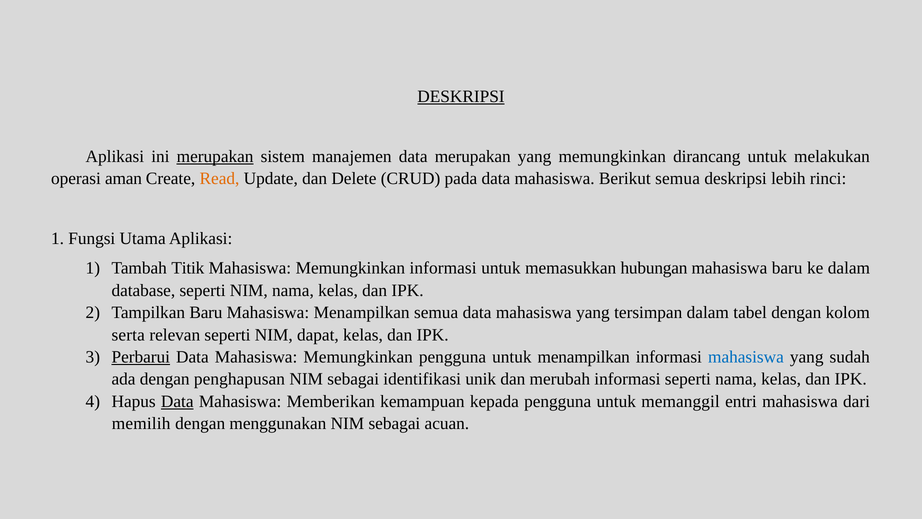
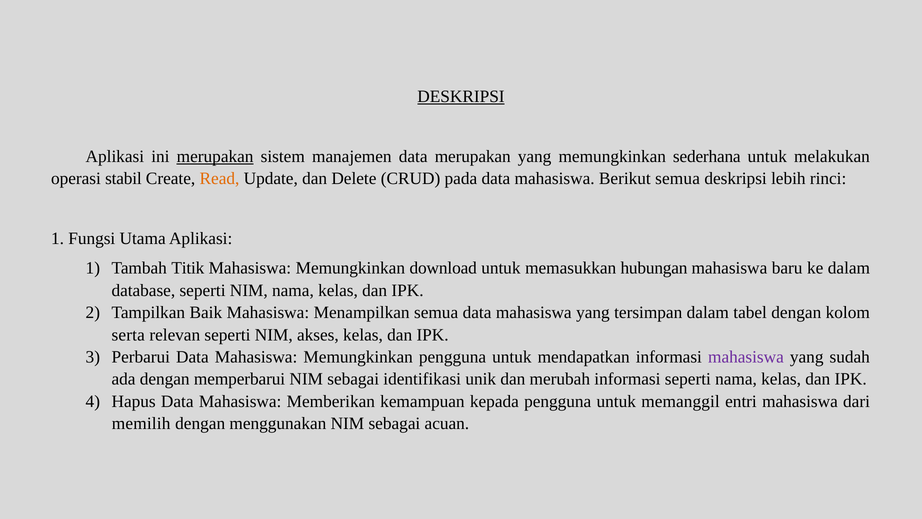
dirancang: dirancang -> sederhana
aman: aman -> stabil
Memungkinkan informasi: informasi -> download
Tampilkan Baru: Baru -> Baik
dapat: dapat -> akses
Perbarui underline: present -> none
untuk menampilkan: menampilkan -> mendapatkan
mahasiswa at (746, 357) colour: blue -> purple
penghapusan: penghapusan -> memperbarui
Data at (177, 401) underline: present -> none
